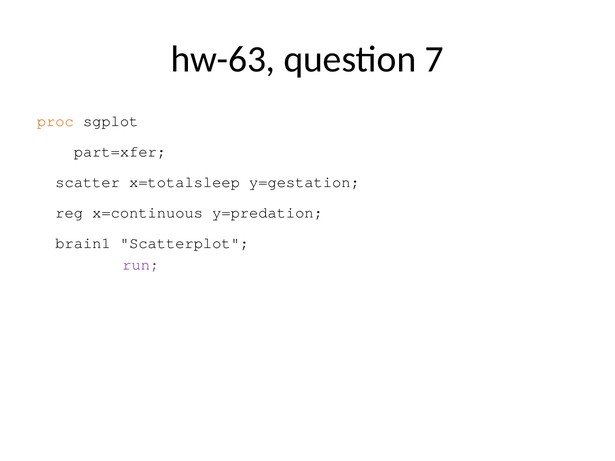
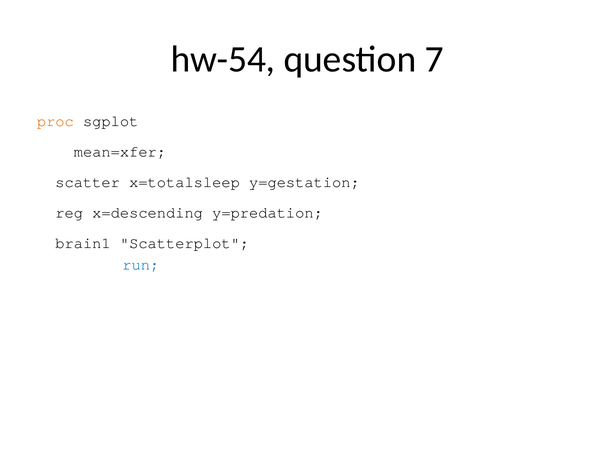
hw-63: hw-63 -> hw-54
part=xfer: part=xfer -> mean=xfer
x=continuous: x=continuous -> x=descending
run colour: purple -> blue
